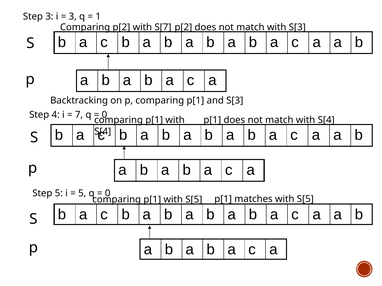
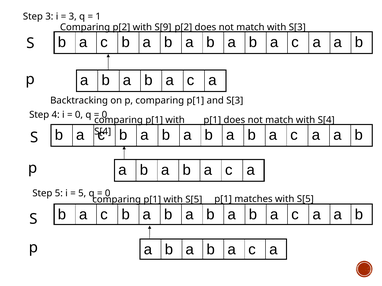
S[7: S[7 -> S[9
7 at (79, 115): 7 -> 0
